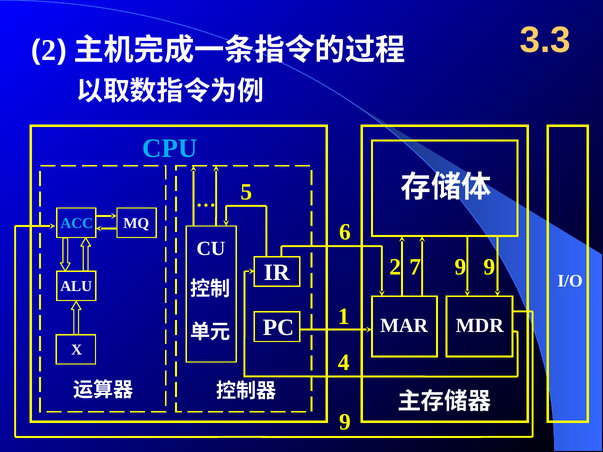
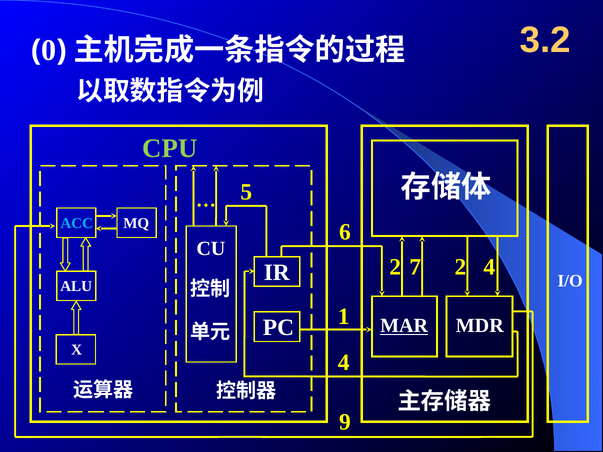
2 at (49, 50): 2 -> 0
3.3: 3.3 -> 3.2
CPU colour: light blue -> light green
2 9: 9 -> 2
7 9: 9 -> 4
MAR underline: none -> present
